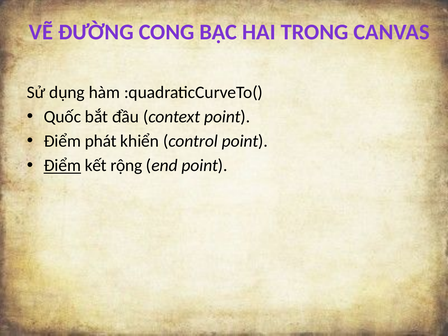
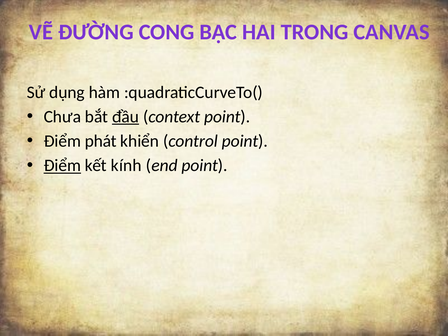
Quốc: Quốc -> Chưa
đầu underline: none -> present
rộng: rộng -> kính
